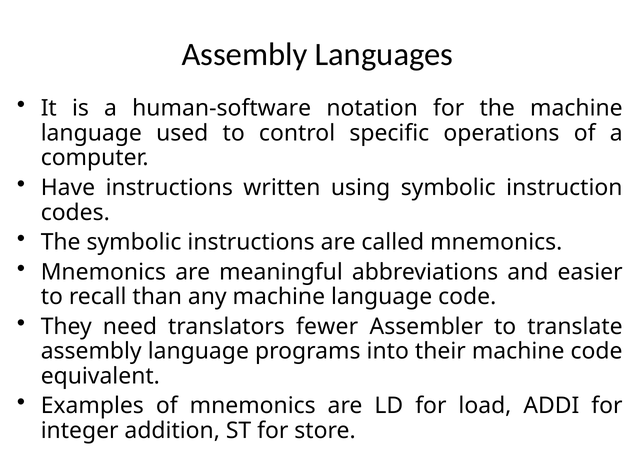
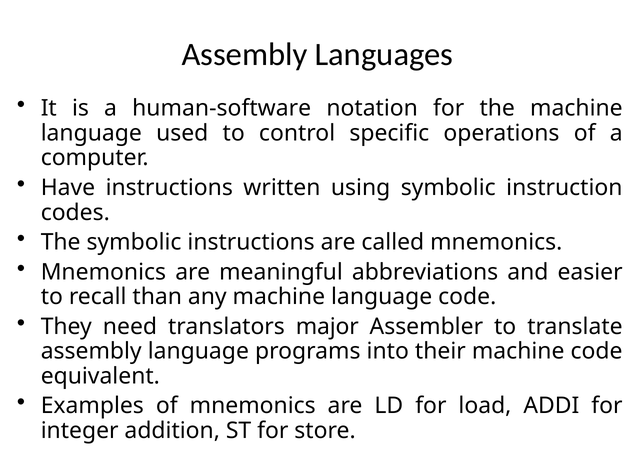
fewer: fewer -> major
